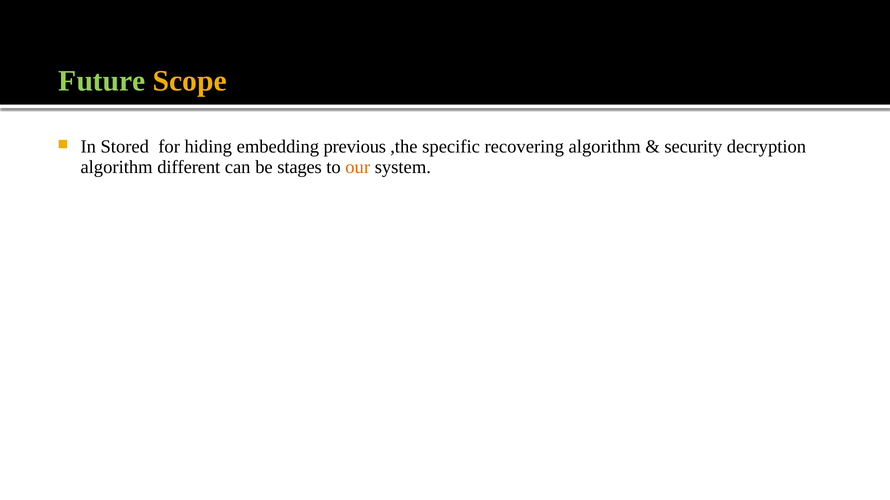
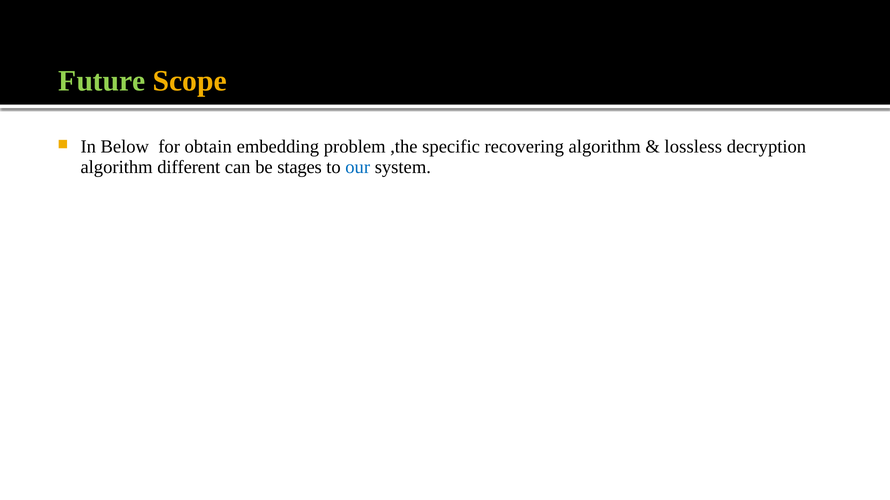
Stored: Stored -> Below
hiding: hiding -> obtain
previous: previous -> problem
security: security -> lossless
our colour: orange -> blue
